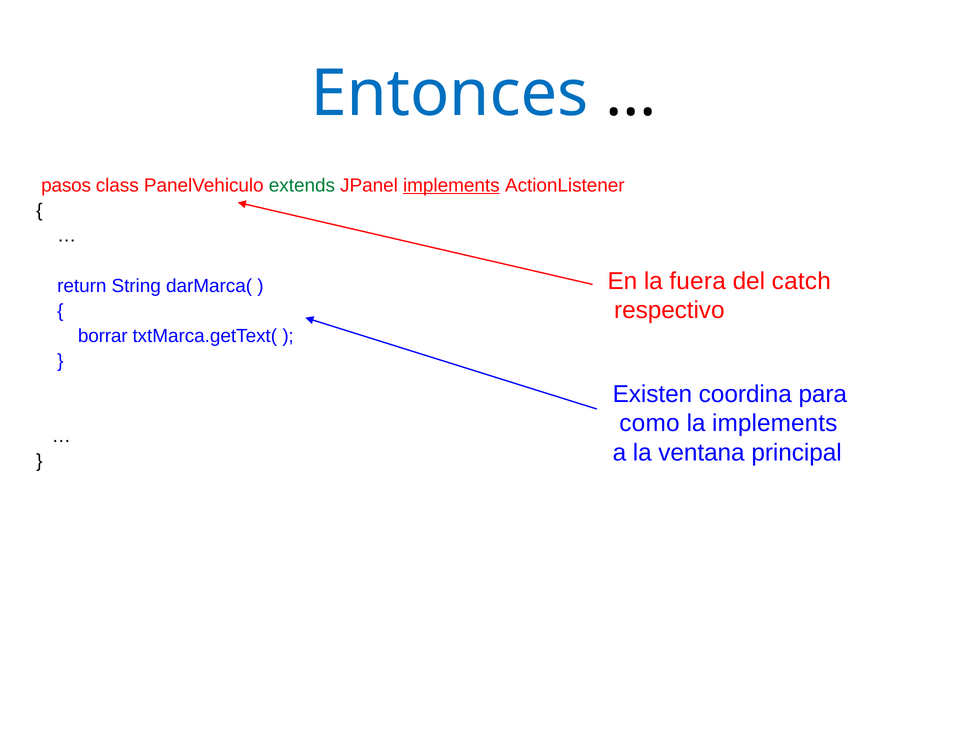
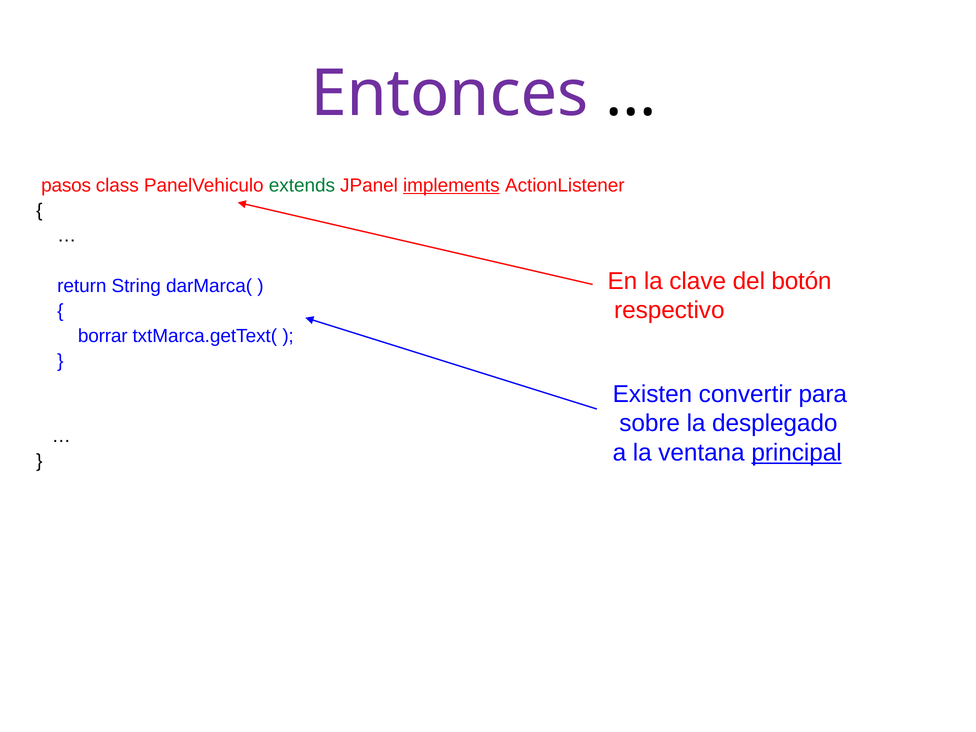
Entonces colour: blue -> purple
fuera: fuera -> clave
catch: catch -> botón
coordina: coordina -> convertir
como: como -> sobre
la implements: implements -> desplegado
principal underline: none -> present
